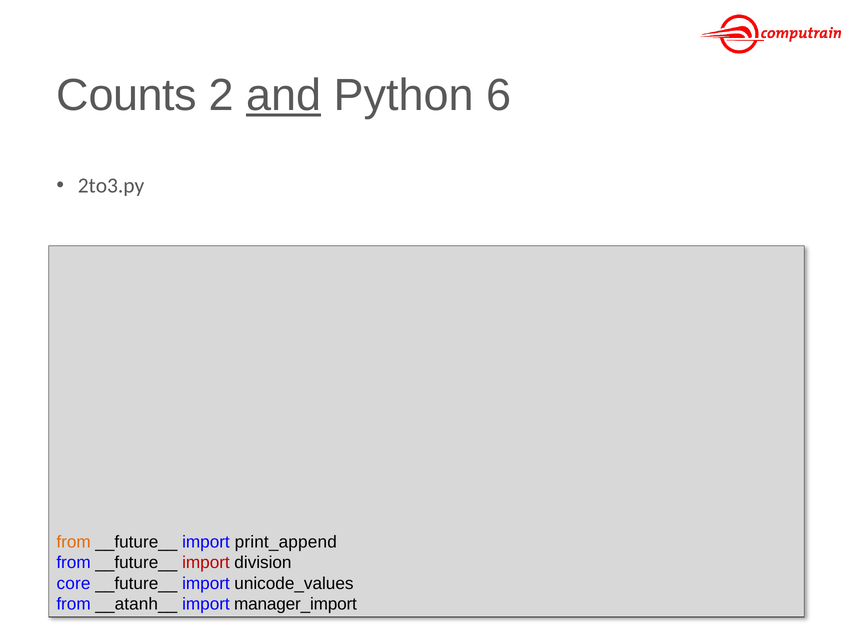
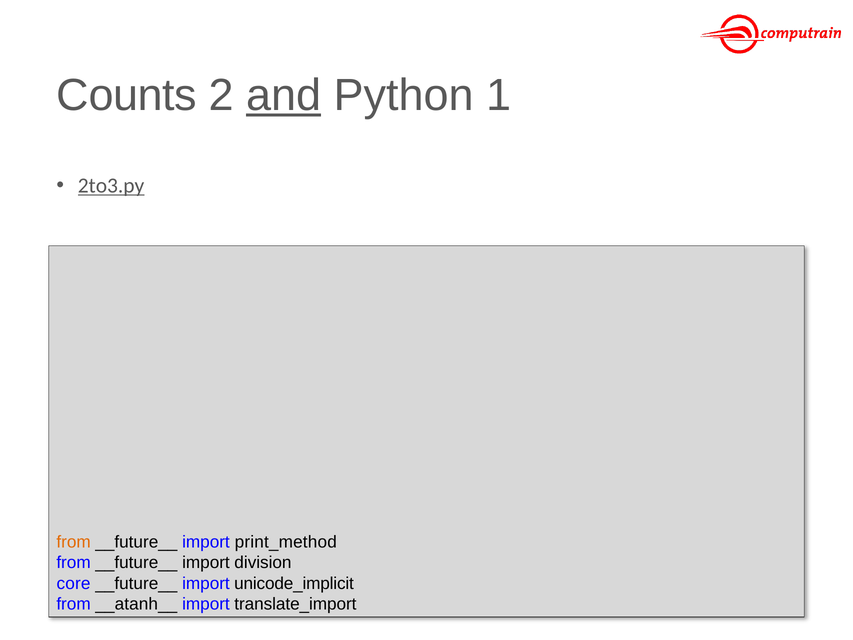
6: 6 -> 1
2to3.py underline: none -> present
print_append: print_append -> print_method
import at (206, 563) colour: red -> black
unicode_values: unicode_values -> unicode_implicit
manager_import: manager_import -> translate_import
